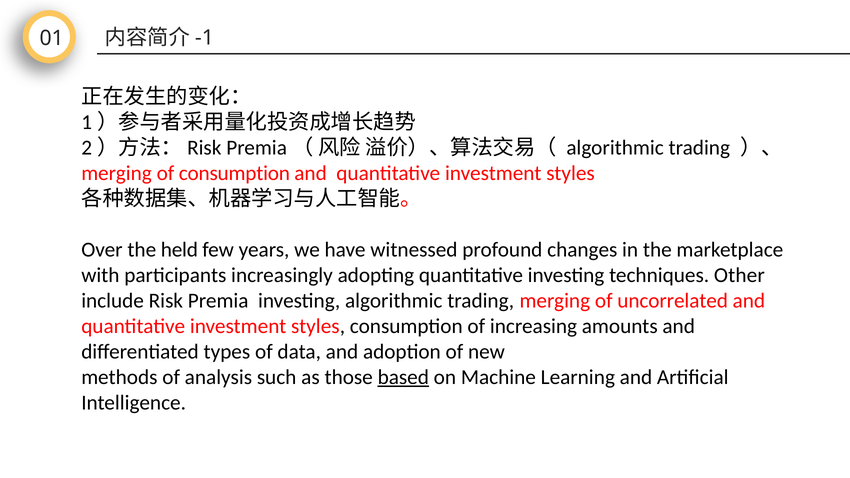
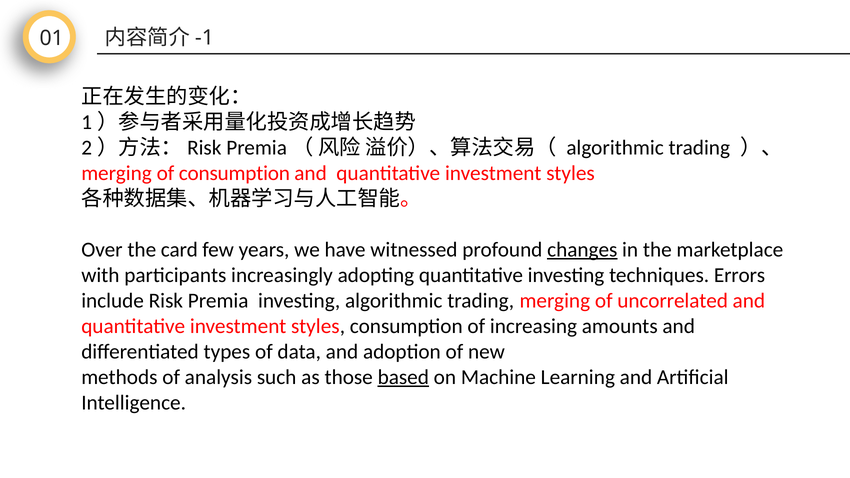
held: held -> card
changes underline: none -> present
Other: Other -> Errors
